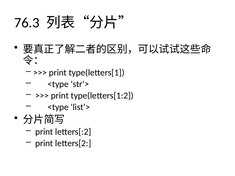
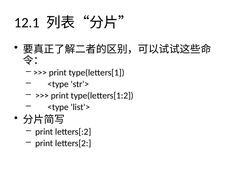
76.3: 76.3 -> 12.1
